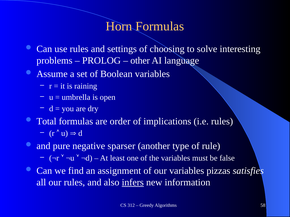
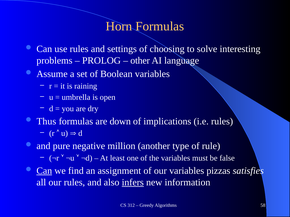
Total: Total -> Thus
order: order -> down
sparser: sparser -> million
Can at (44, 171) underline: none -> present
